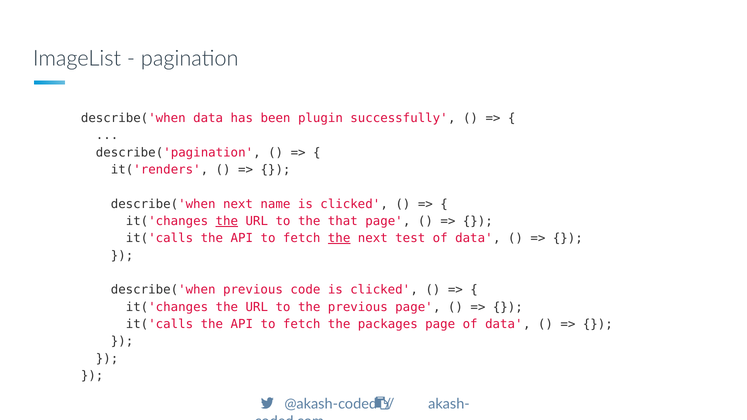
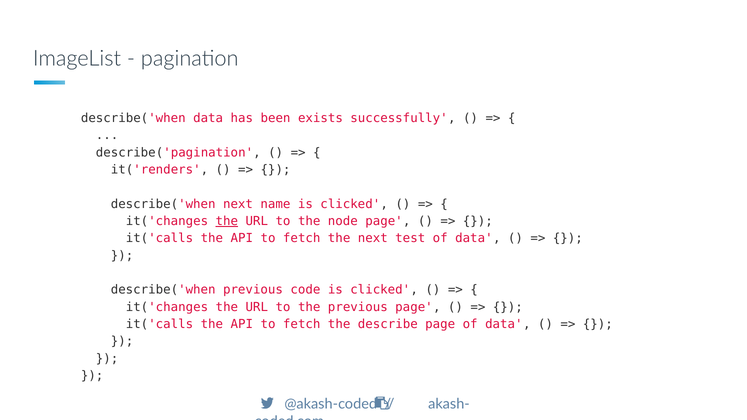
plugin: plugin -> exists
that: that -> node
the at (339, 238) underline: present -> none
packages: packages -> describe
